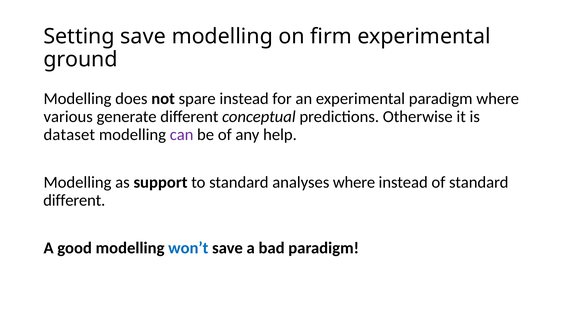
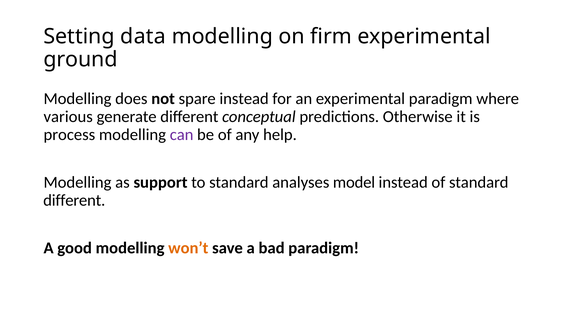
Setting save: save -> data
dataset: dataset -> process
analyses where: where -> model
won’t colour: blue -> orange
